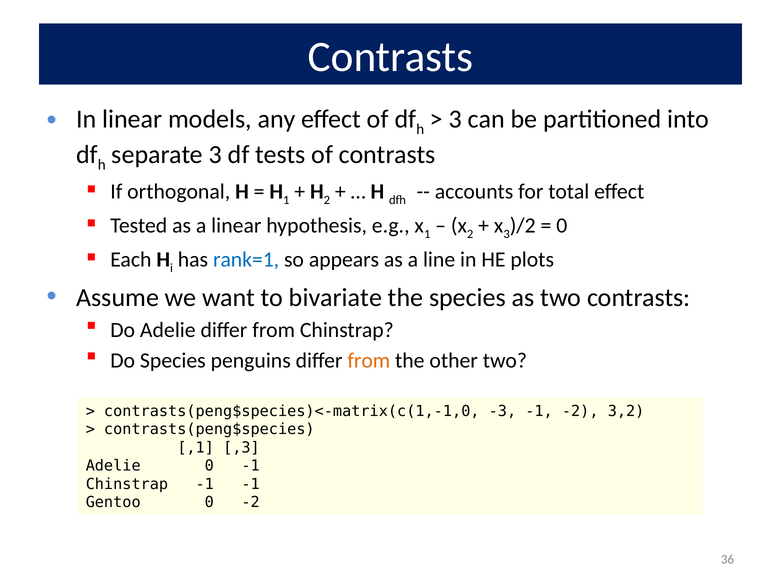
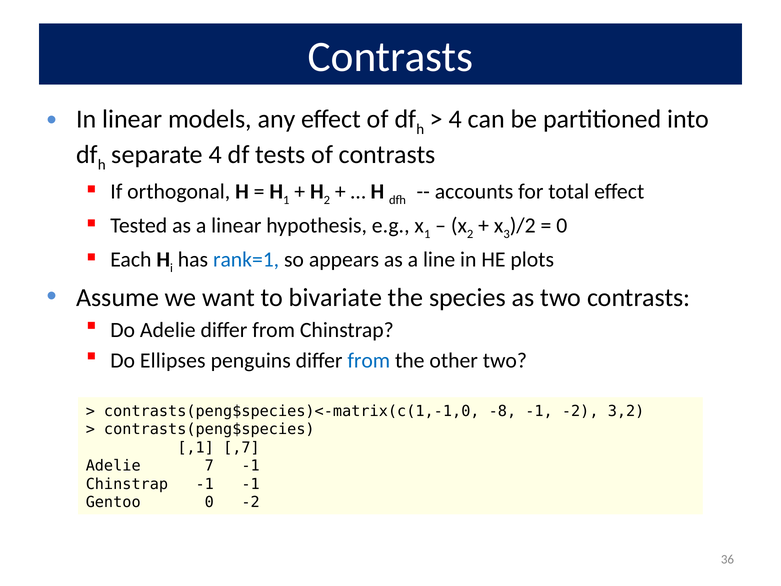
3 at (455, 119): 3 -> 4
separate 3: 3 -> 4
Do Species: Species -> Ellipses
from at (369, 360) colour: orange -> blue
-3: -3 -> -8
,3: ,3 -> ,7
Adelie 0: 0 -> 7
